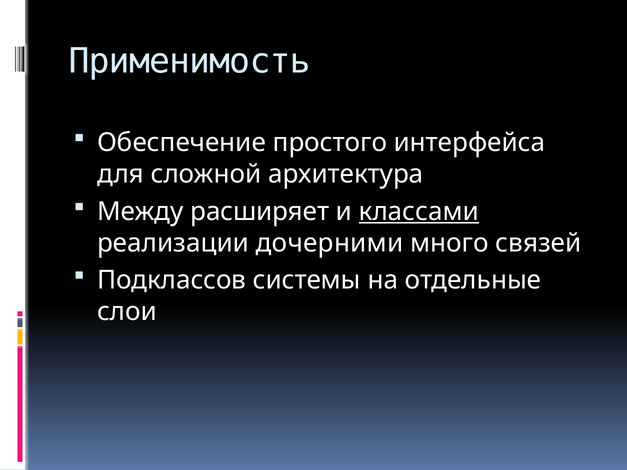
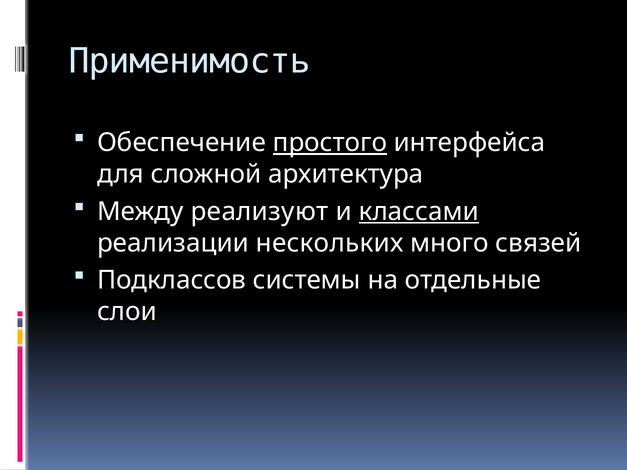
простого underline: none -> present
расширяет: расширяет -> реализуют
дочерними: дочерними -> нескольких
